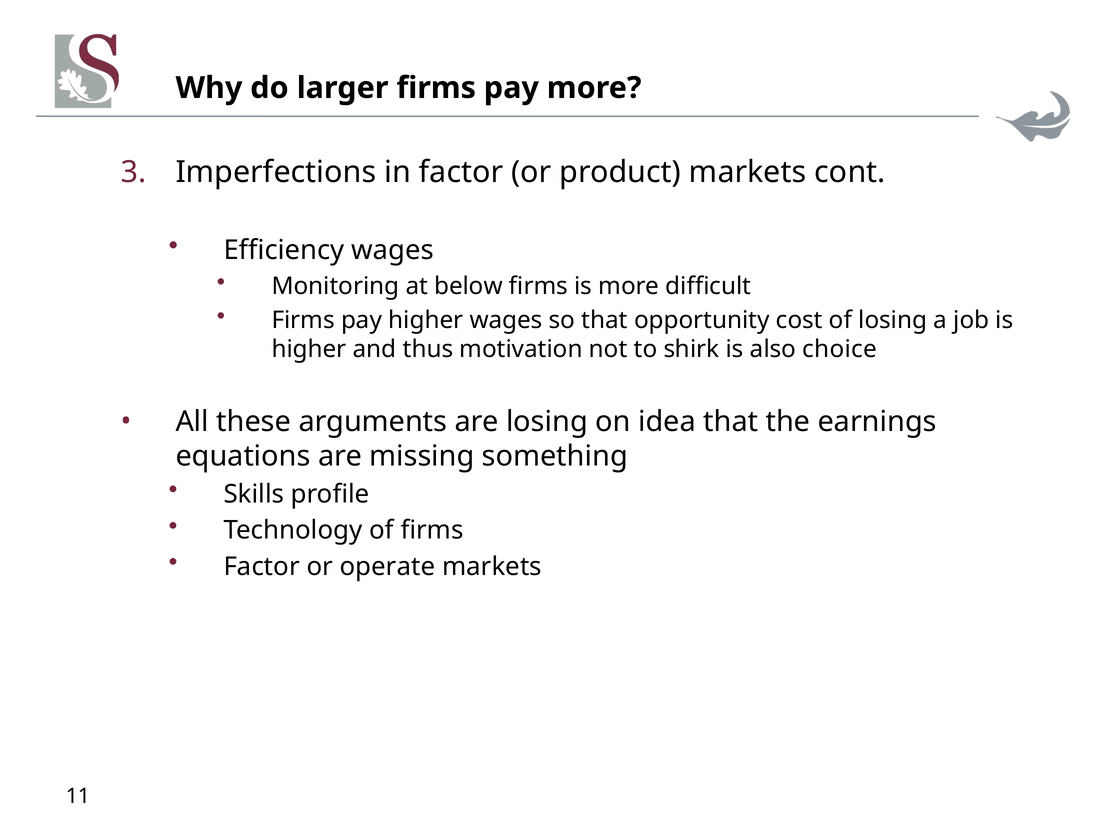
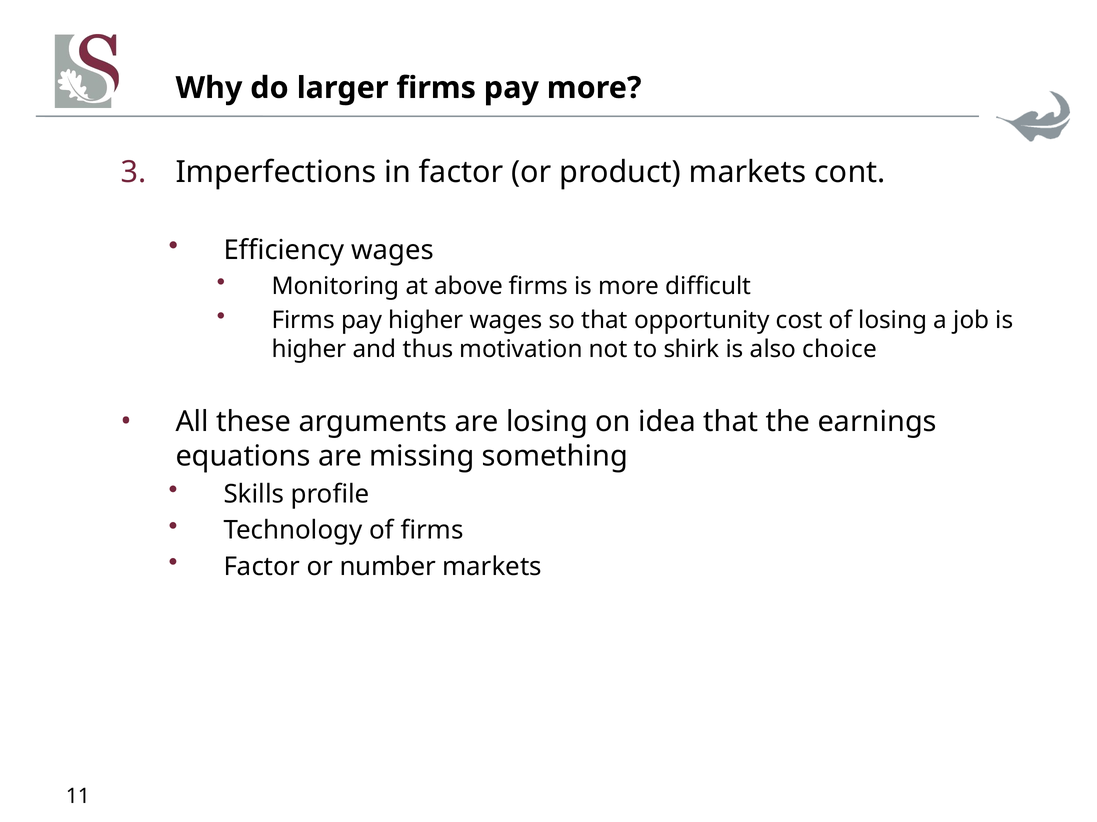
below: below -> above
operate: operate -> number
